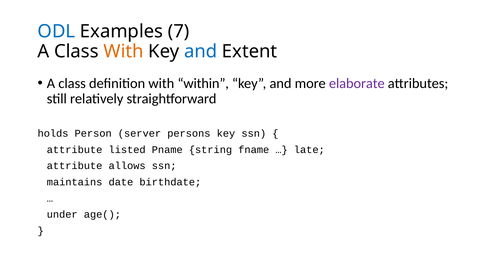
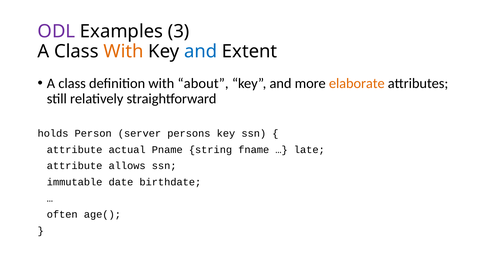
ODL colour: blue -> purple
7: 7 -> 3
within: within -> about
elaborate colour: purple -> orange
listed: listed -> actual
maintains: maintains -> immutable
under: under -> often
